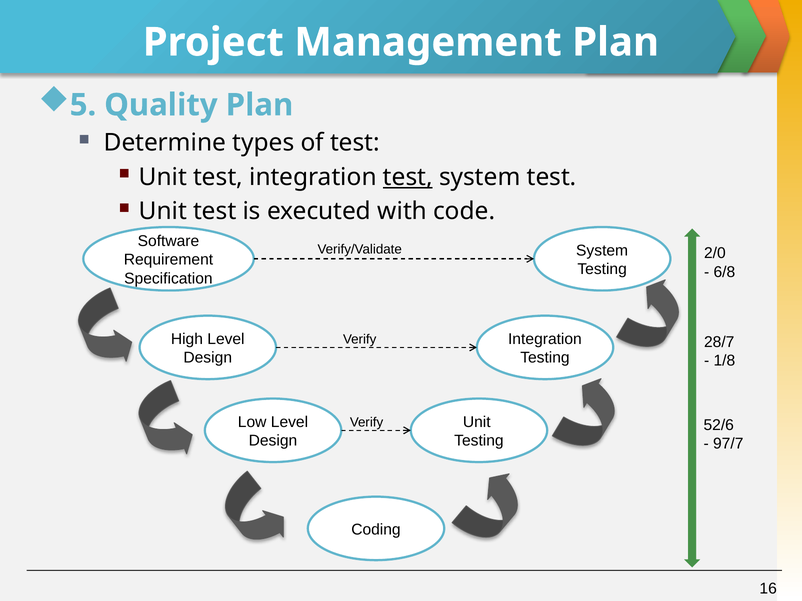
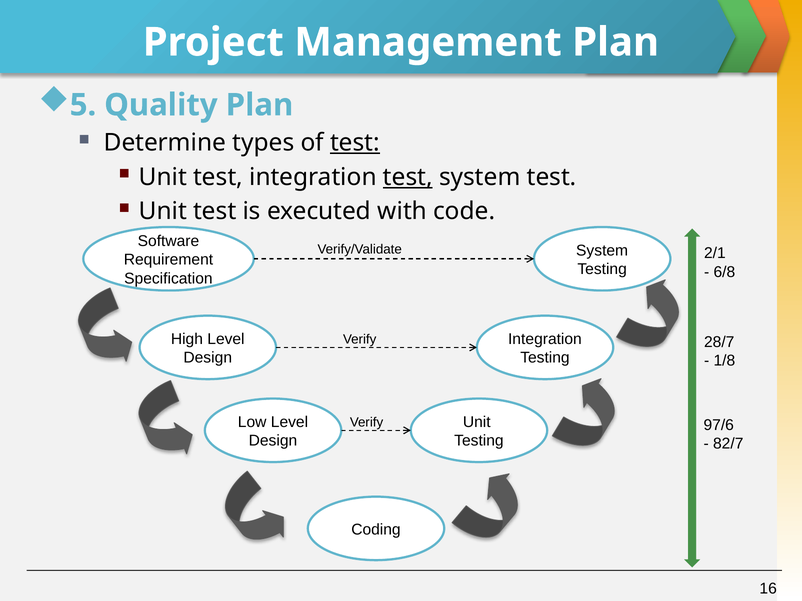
test at (355, 143) underline: none -> present
2/0: 2/0 -> 2/1
52/6: 52/6 -> 97/6
97/7: 97/7 -> 82/7
